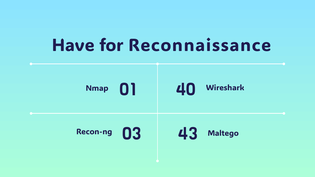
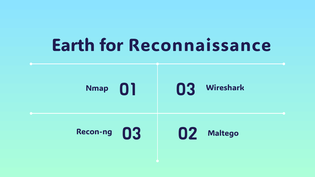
Have: Have -> Earth
01 40: 40 -> 03
43: 43 -> 02
